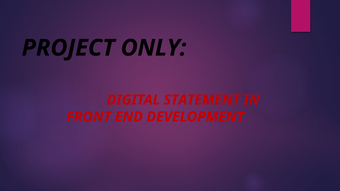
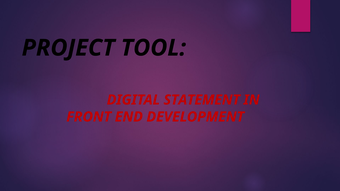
ONLY: ONLY -> TOOL
